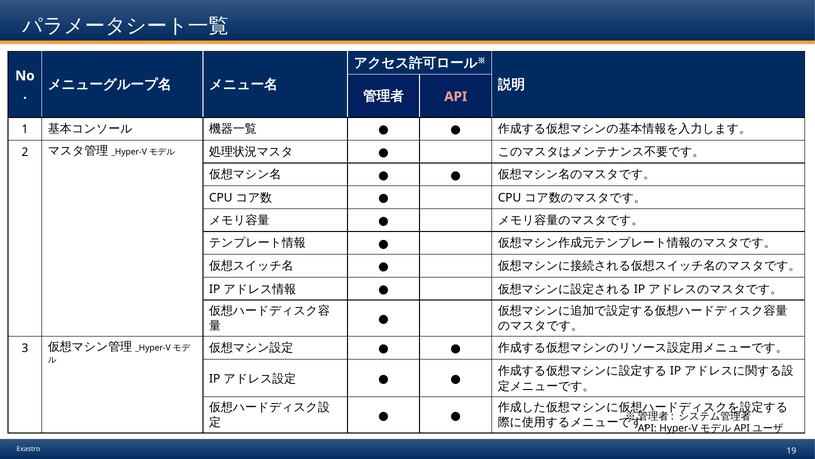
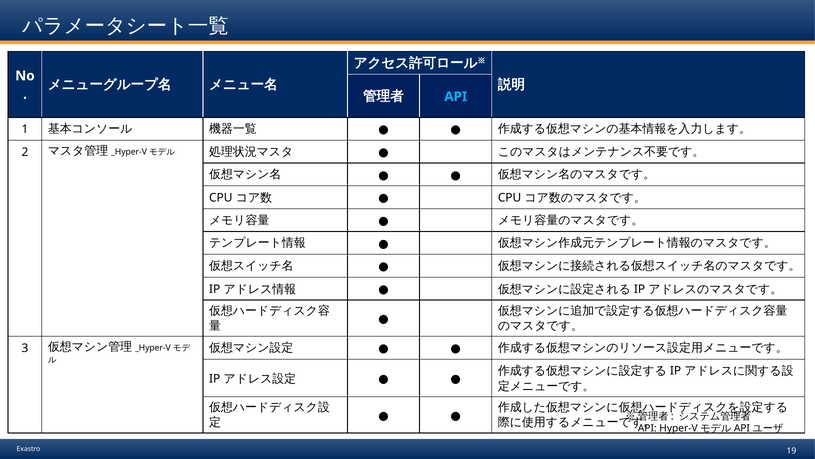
API at (456, 97) colour: pink -> light blue
